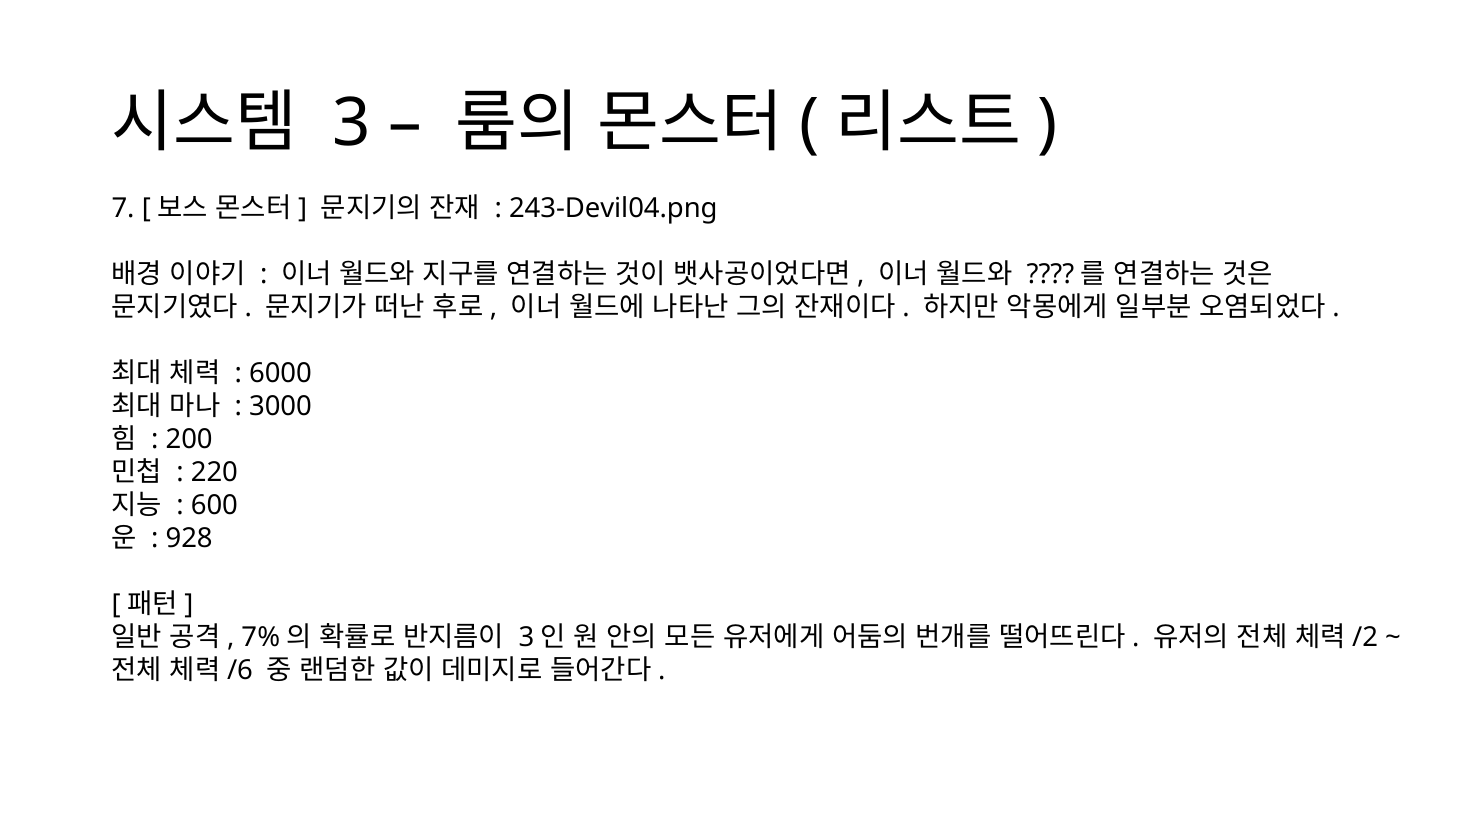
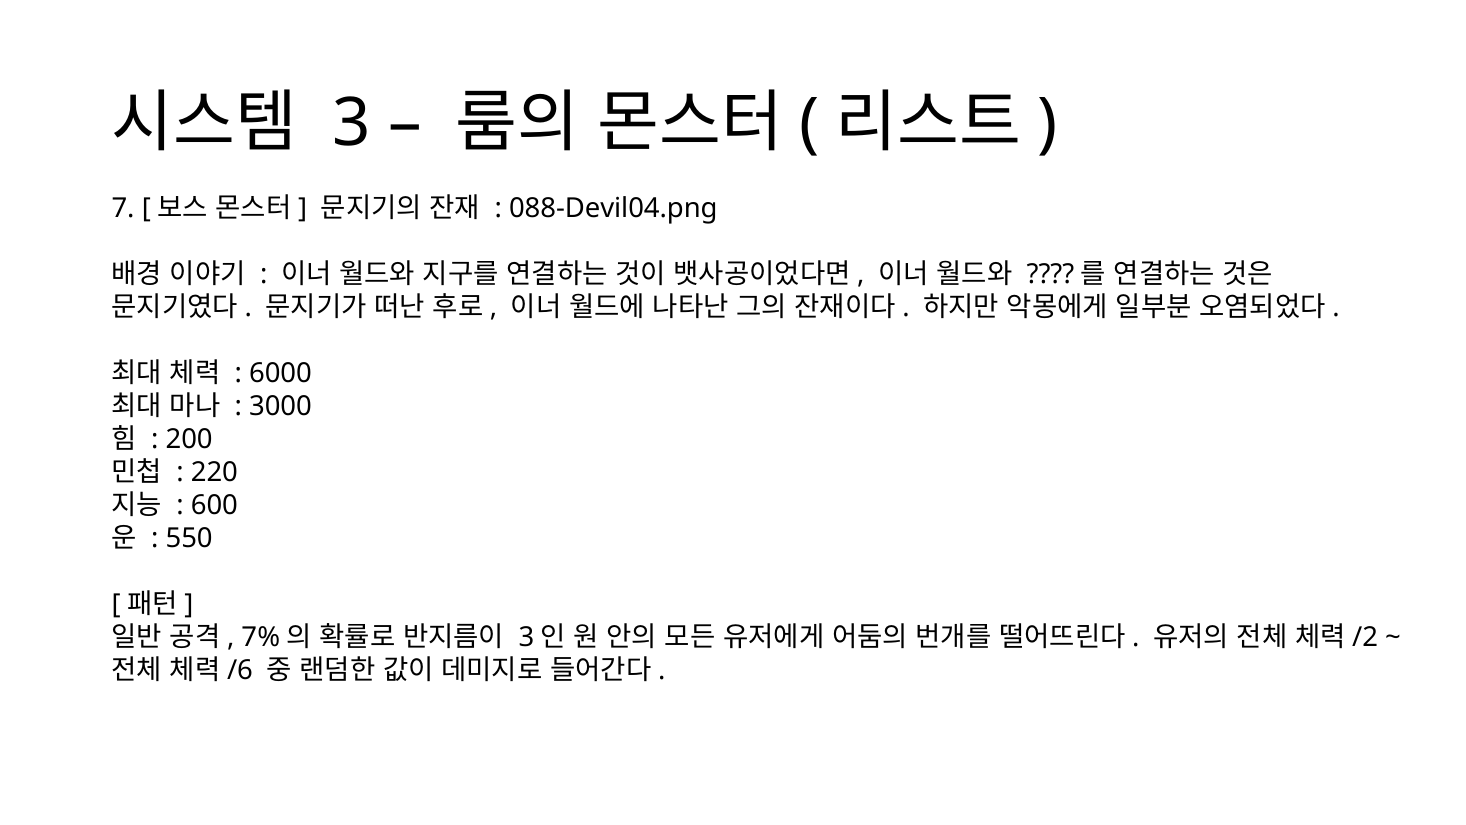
243-Devil04.png: 243-Devil04.png -> 088-Devil04.png
928: 928 -> 550
